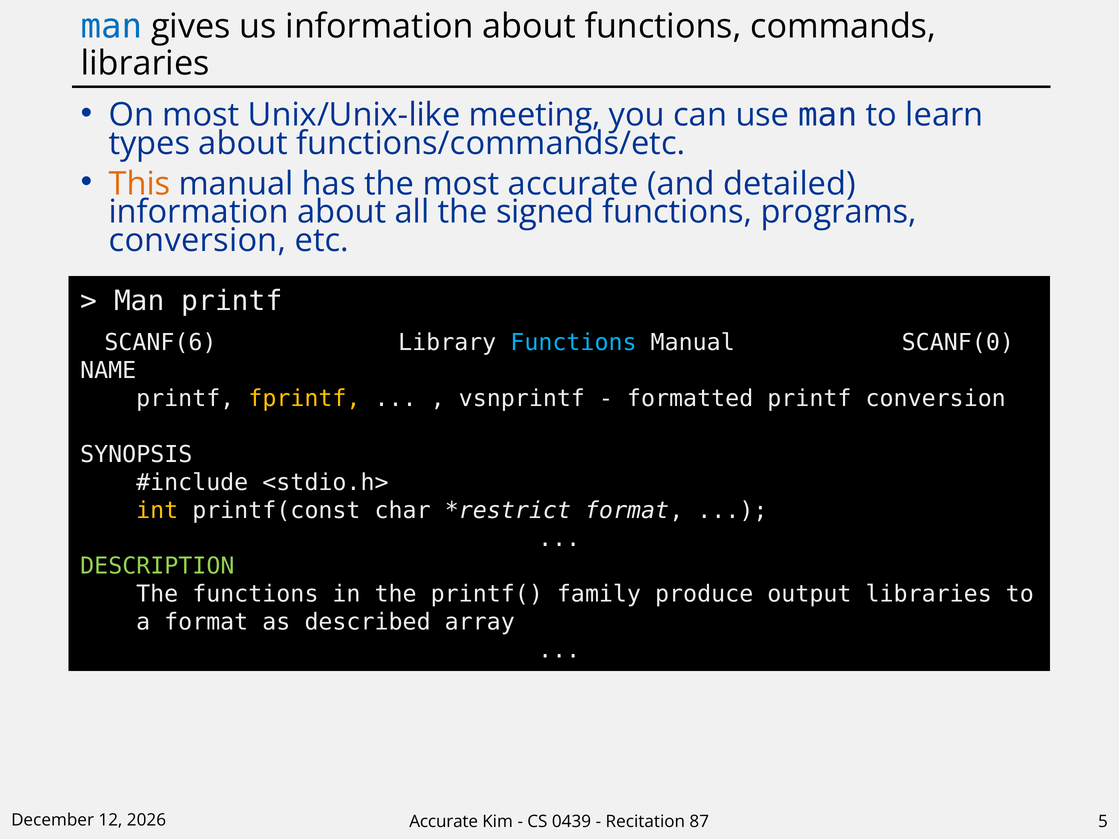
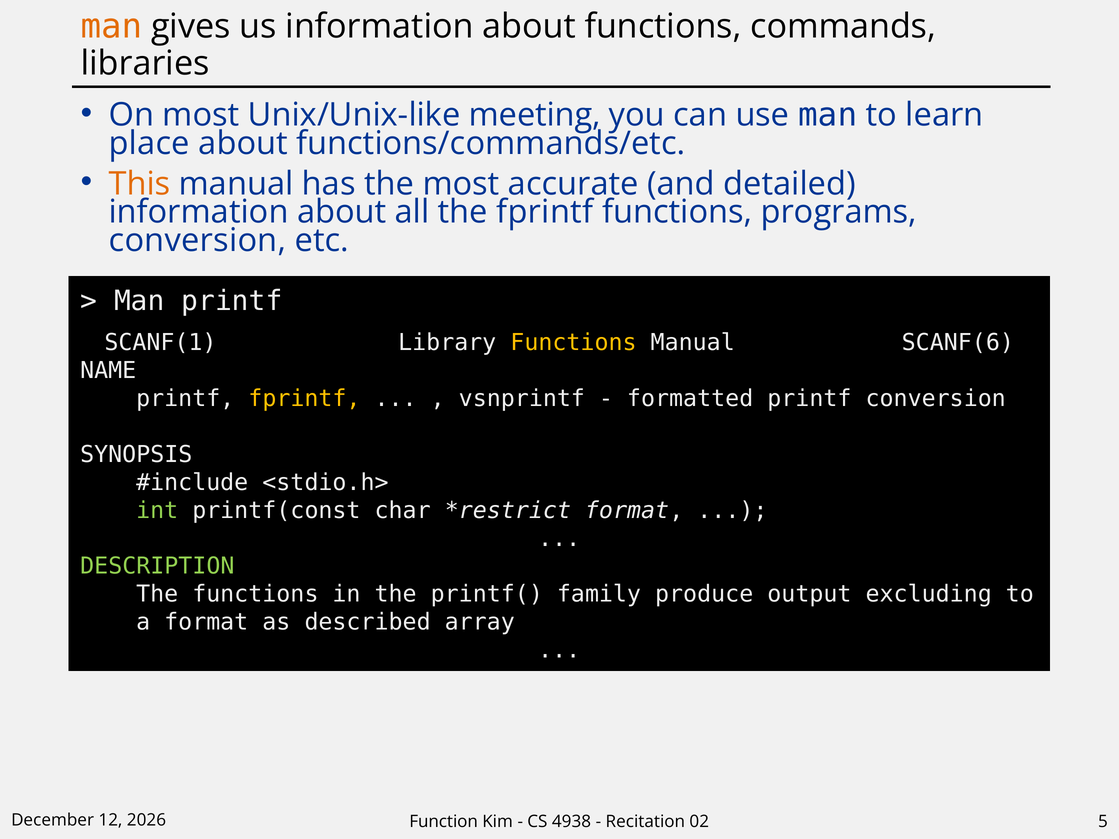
man at (112, 27) colour: blue -> orange
types: types -> place
the signed: signed -> fprintf
SCANF(6: SCANF(6 -> SCANF(1
Functions at (573, 343) colour: light blue -> yellow
SCANF(0: SCANF(0 -> SCANF(6
int colour: yellow -> light green
output libraries: libraries -> excluding
Accurate at (444, 822): Accurate -> Function
0439: 0439 -> 4938
87: 87 -> 02
